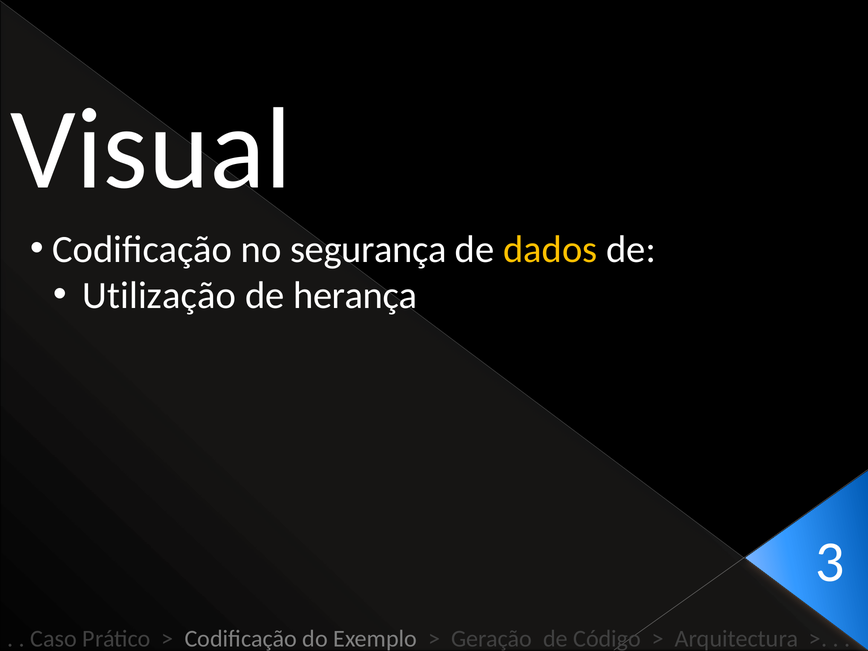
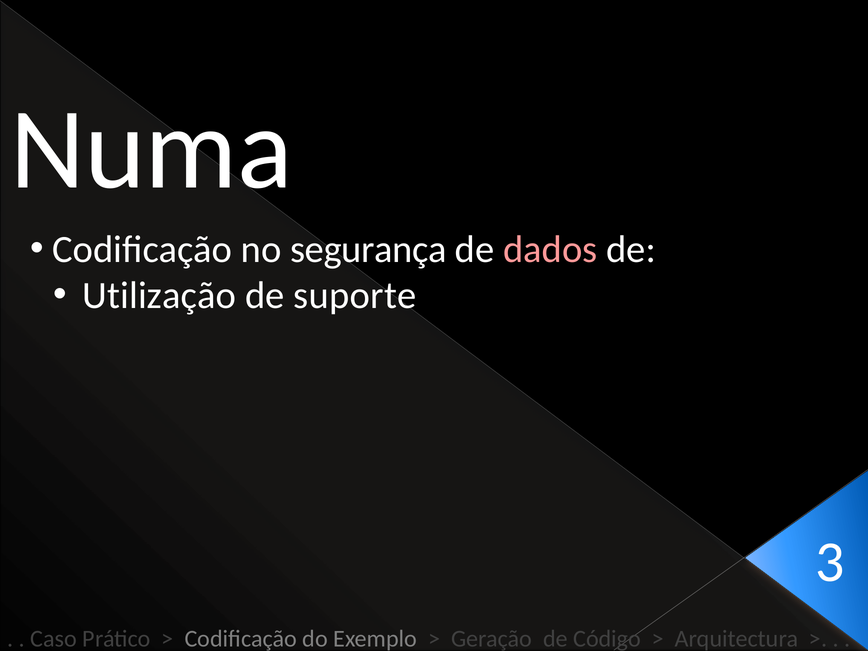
Visual: Visual -> Numa
dados colour: yellow -> pink
herança: herança -> suporte
